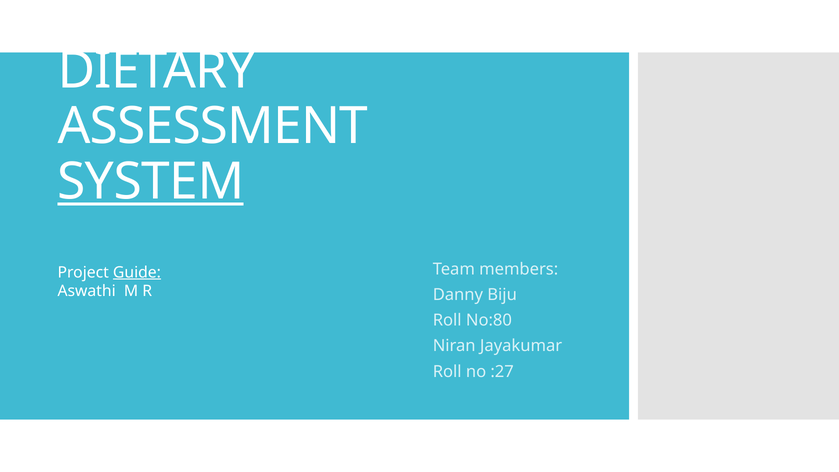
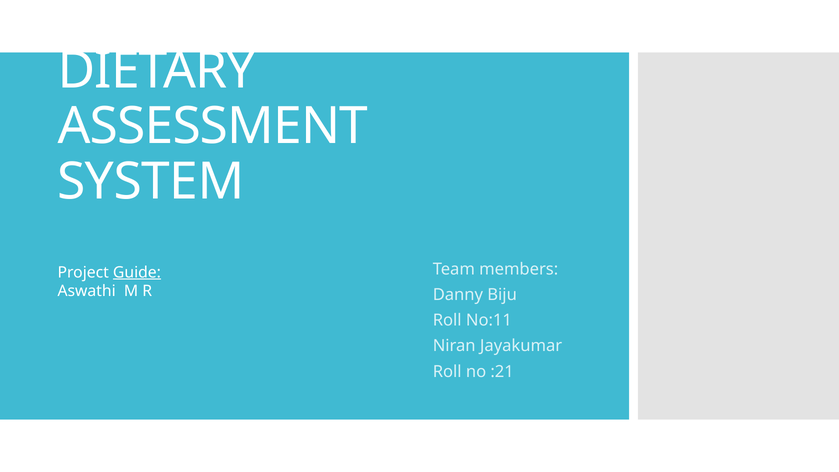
SYSTEM underline: present -> none
No:80: No:80 -> No:11
:27: :27 -> :21
